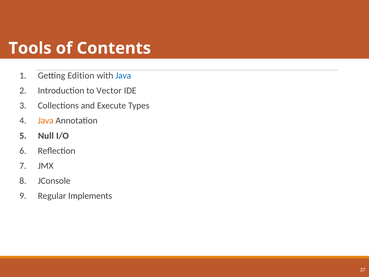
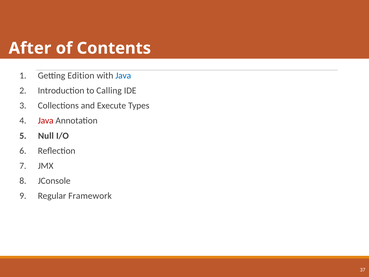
Tools: Tools -> After
Vector: Vector -> Calling
Java at (46, 121) colour: orange -> red
Implements: Implements -> Framework
